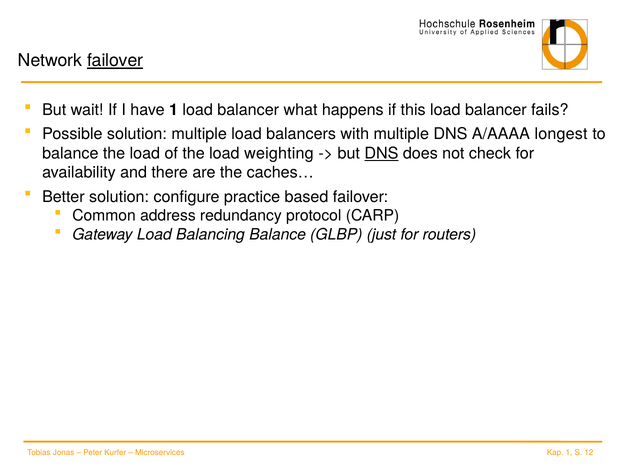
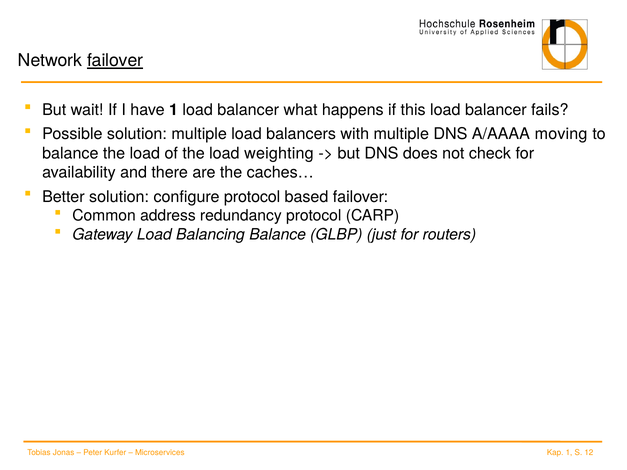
longest: longest -> moving
DNS at (381, 153) underline: present -> none
configure practice: practice -> protocol
